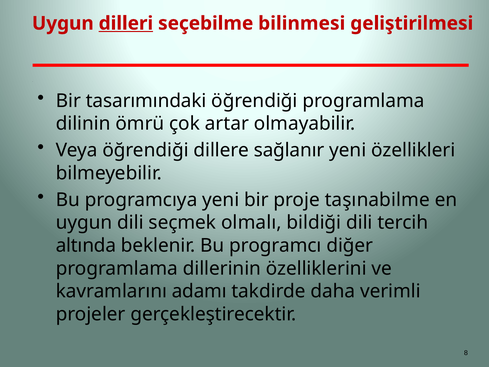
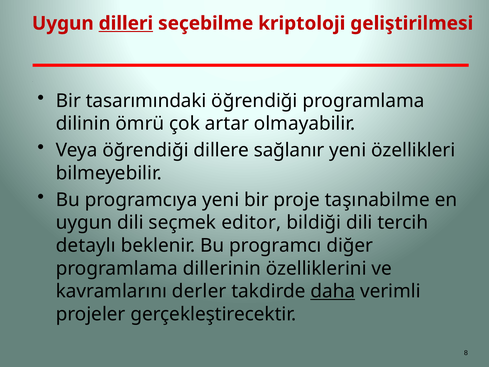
bilinmesi: bilinmesi -> kriptoloji
olmalı: olmalı -> editor
altında: altında -> detaylı
adamı: adamı -> derler
daha underline: none -> present
